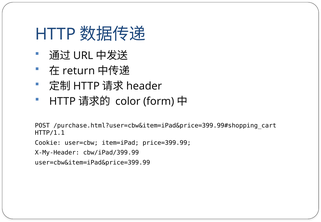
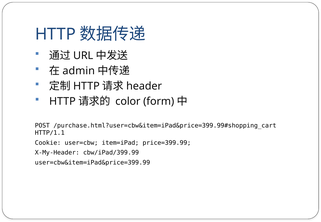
return: return -> admin
